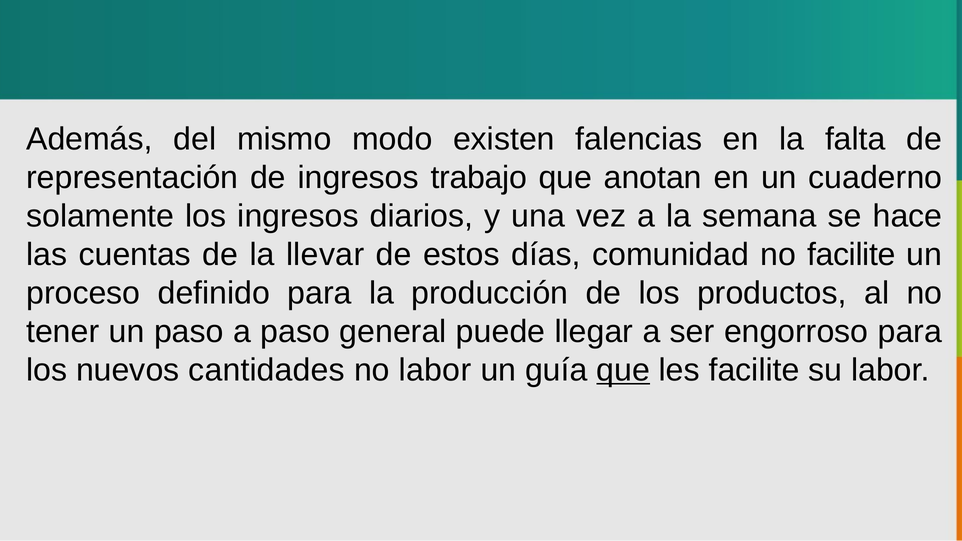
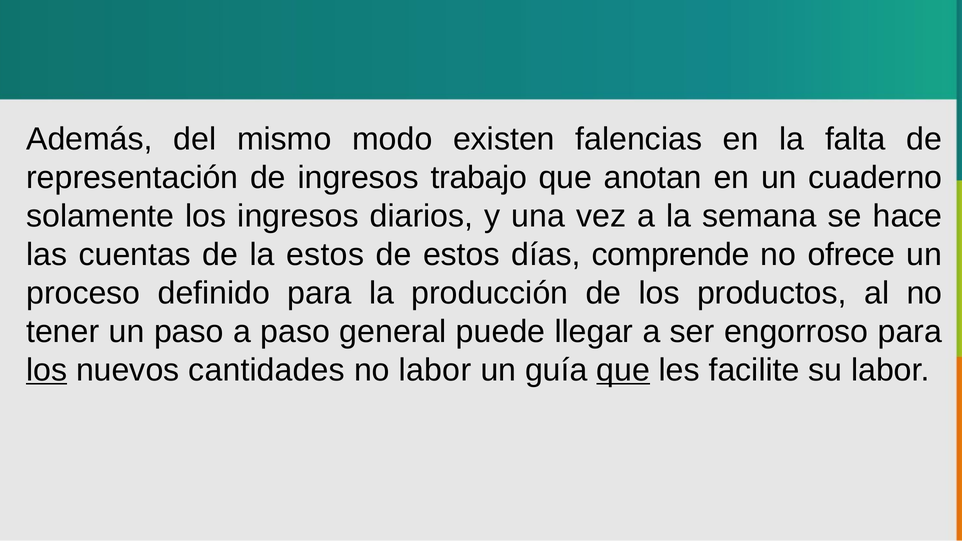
la llevar: llevar -> estos
comunidad: comunidad -> comprende
no facilite: facilite -> ofrece
los at (47, 370) underline: none -> present
